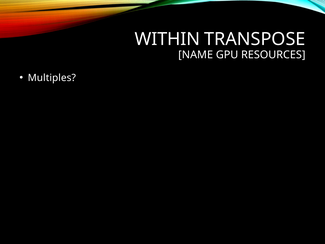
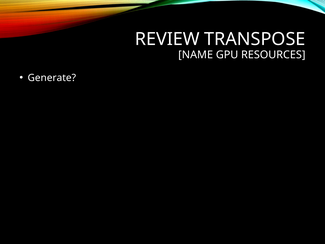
WITHIN: WITHIN -> REVIEW
Multiples: Multiples -> Generate
